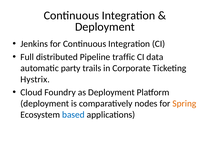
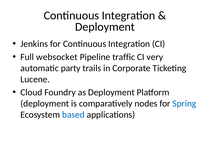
distributed: distributed -> websocket
data: data -> very
Hystrix: Hystrix -> Lucene
Spring colour: orange -> blue
